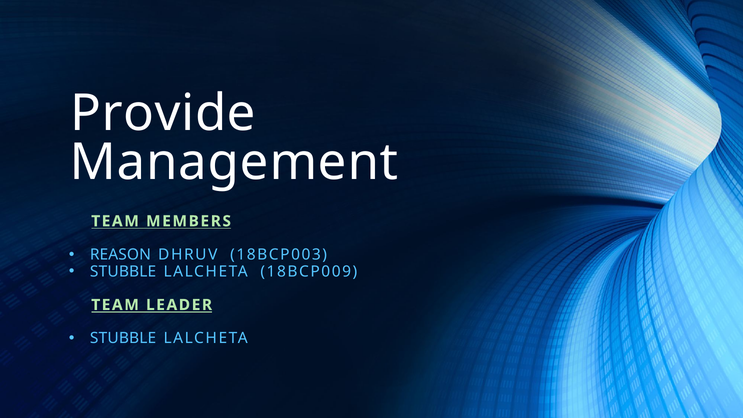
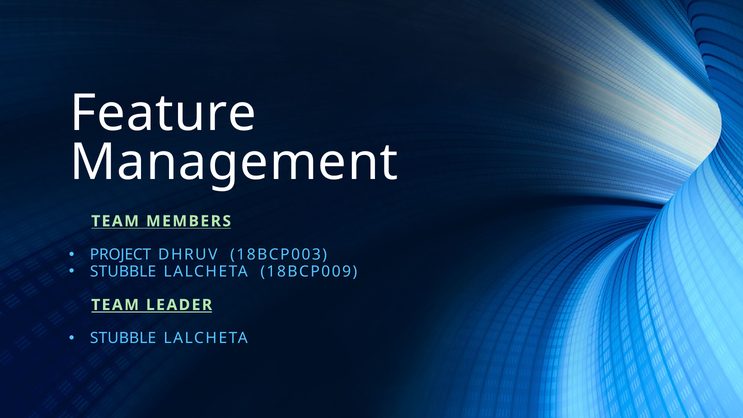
Provide: Provide -> Feature
REASON: REASON -> PROJECT
